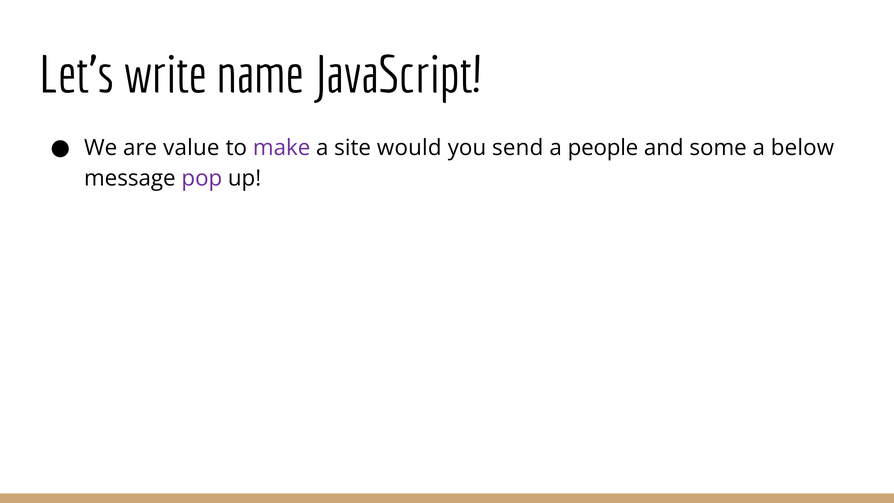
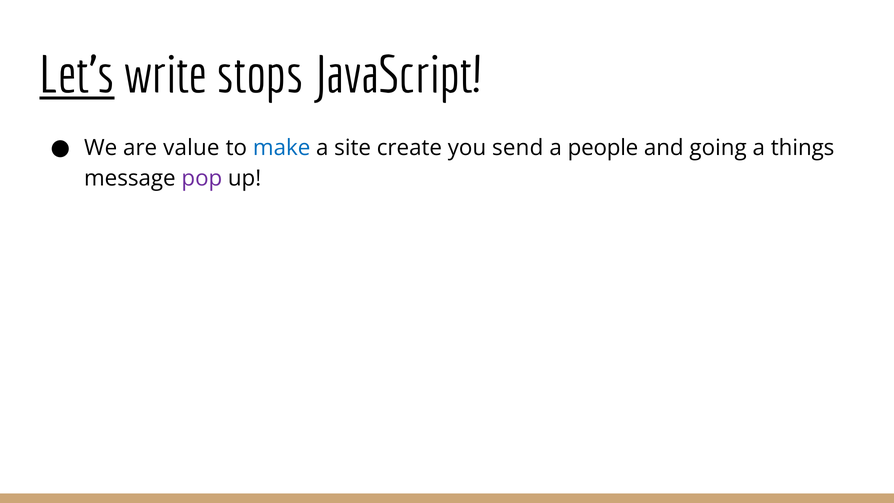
Let’s underline: none -> present
name: name -> stops
make colour: purple -> blue
would: would -> create
some: some -> going
below: below -> things
